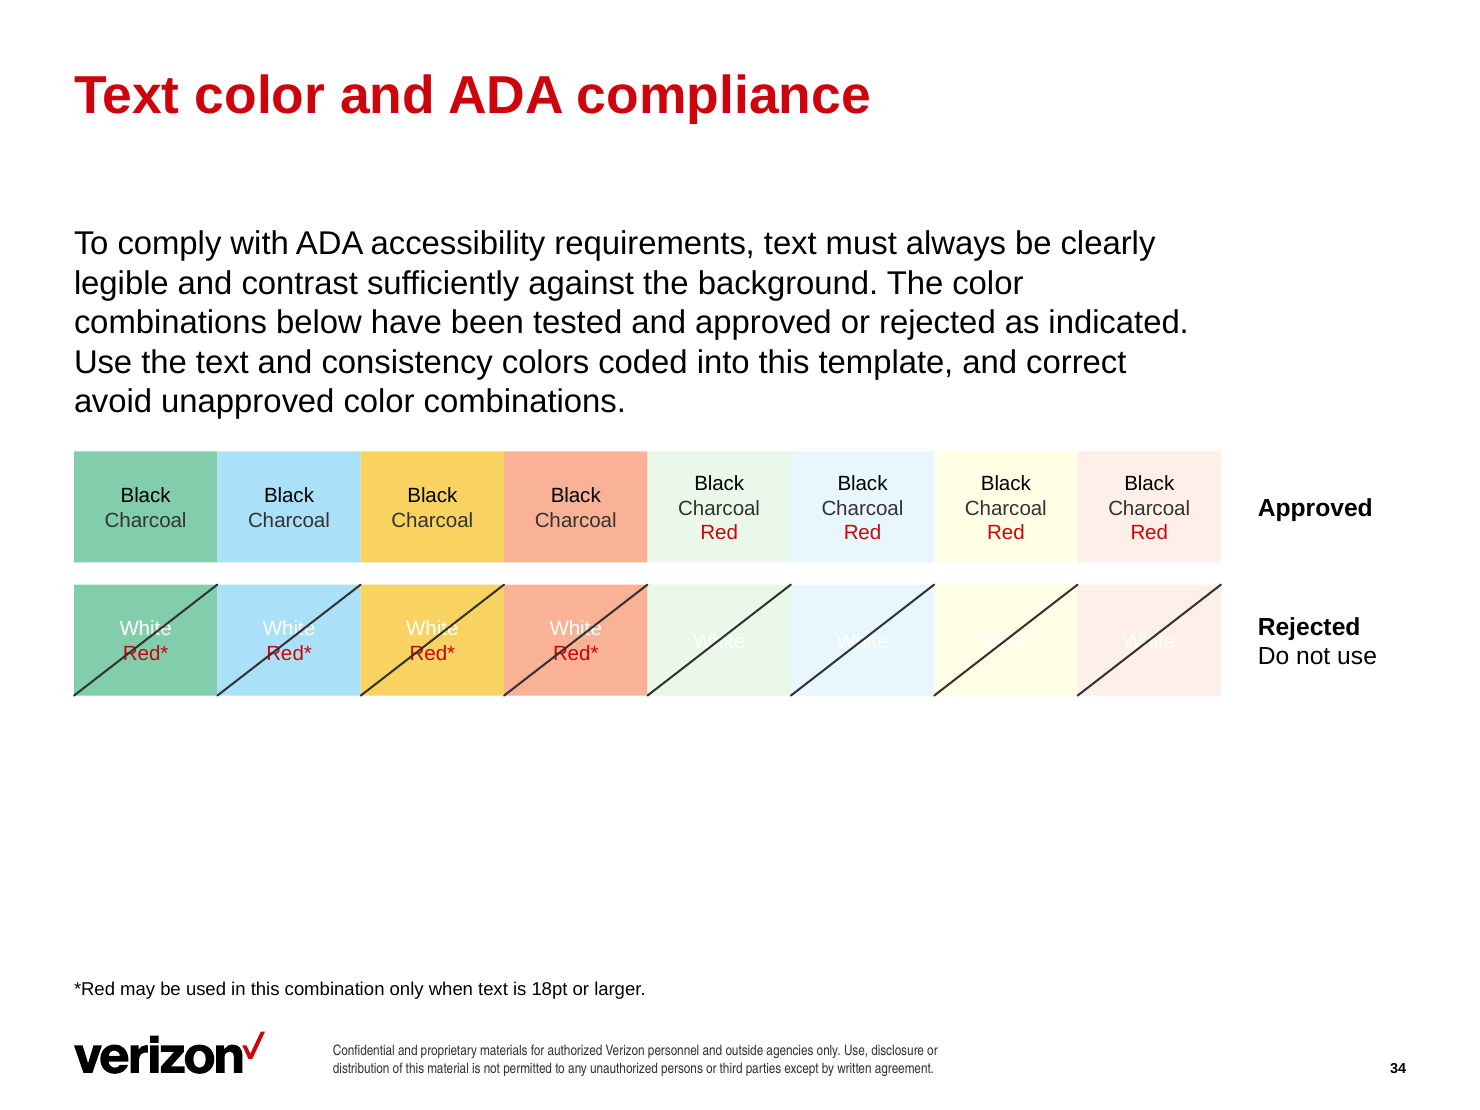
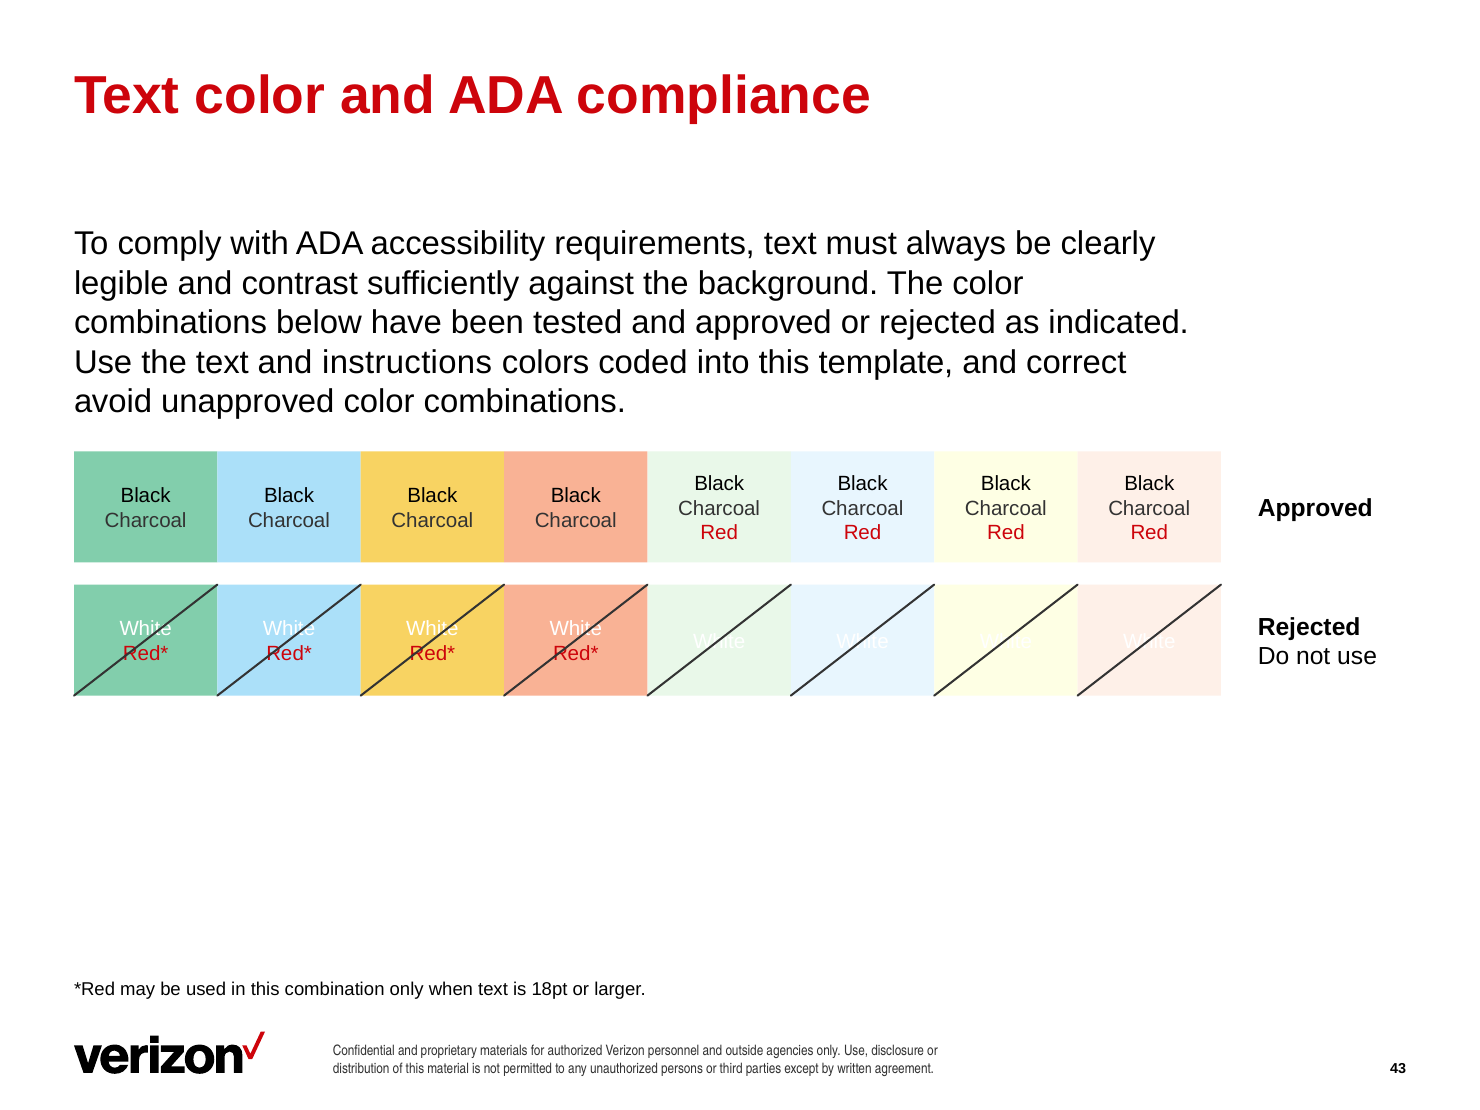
consistency: consistency -> instructions
34: 34 -> 43
